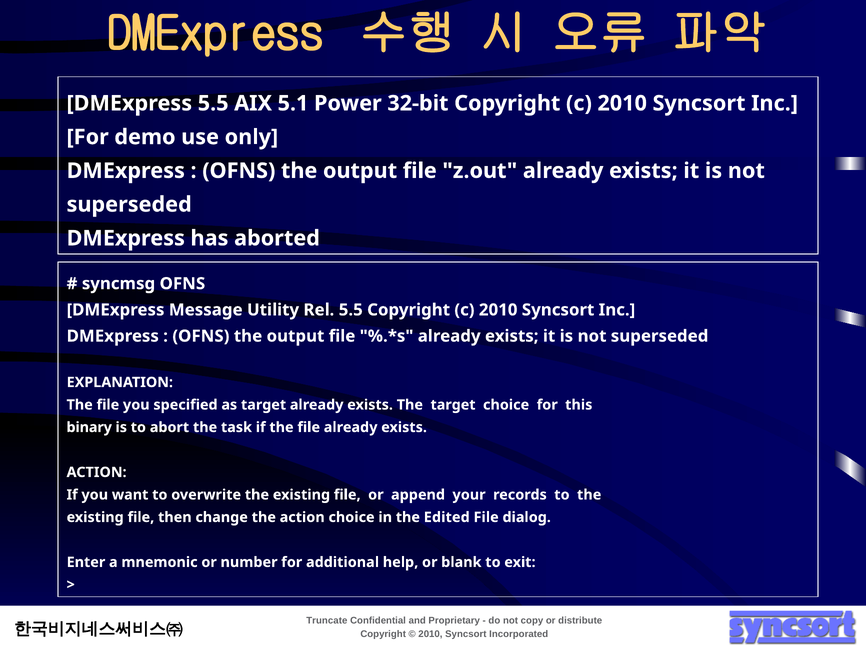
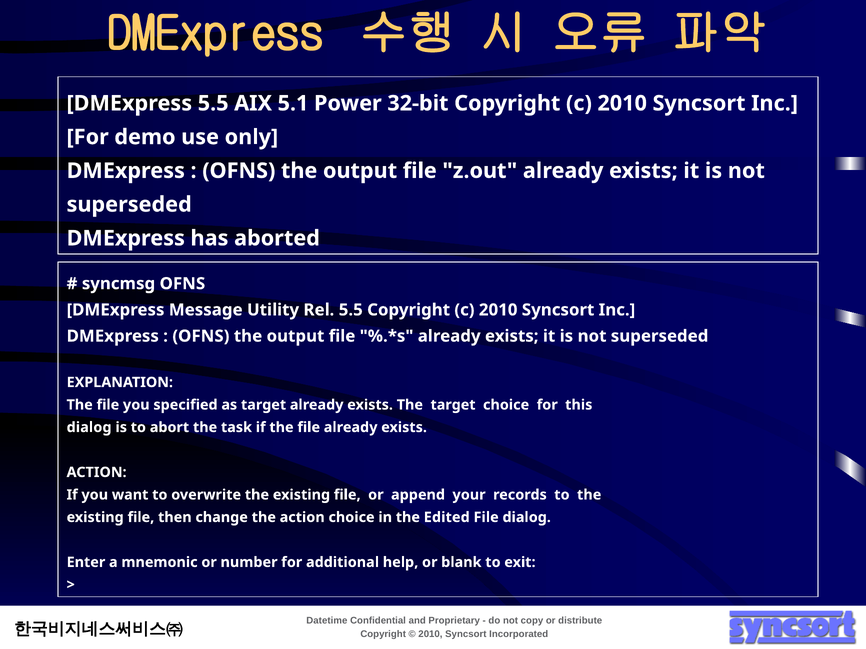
binary at (89, 428): binary -> dialog
Truncate: Truncate -> Datetime
